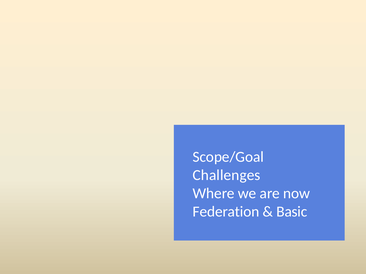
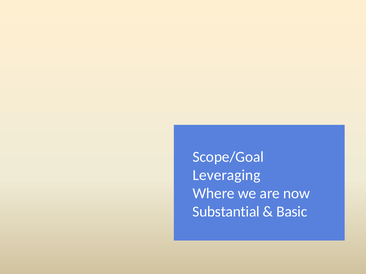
Challenges: Challenges -> Leveraging
Federation: Federation -> Substantial
